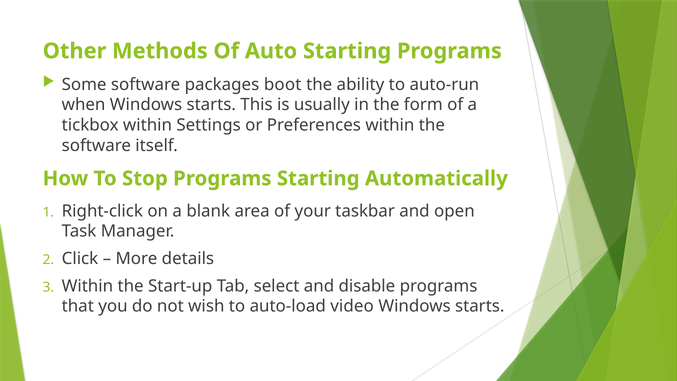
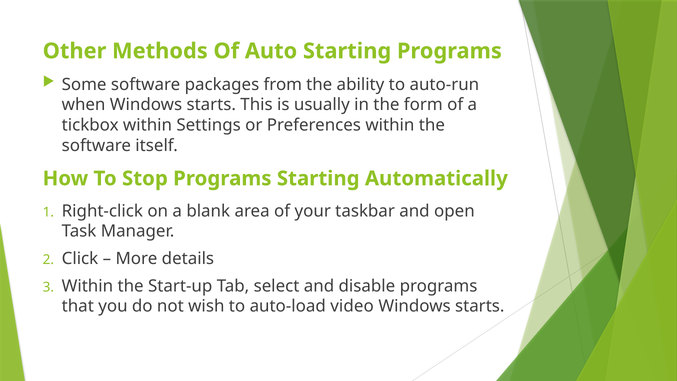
boot: boot -> from
